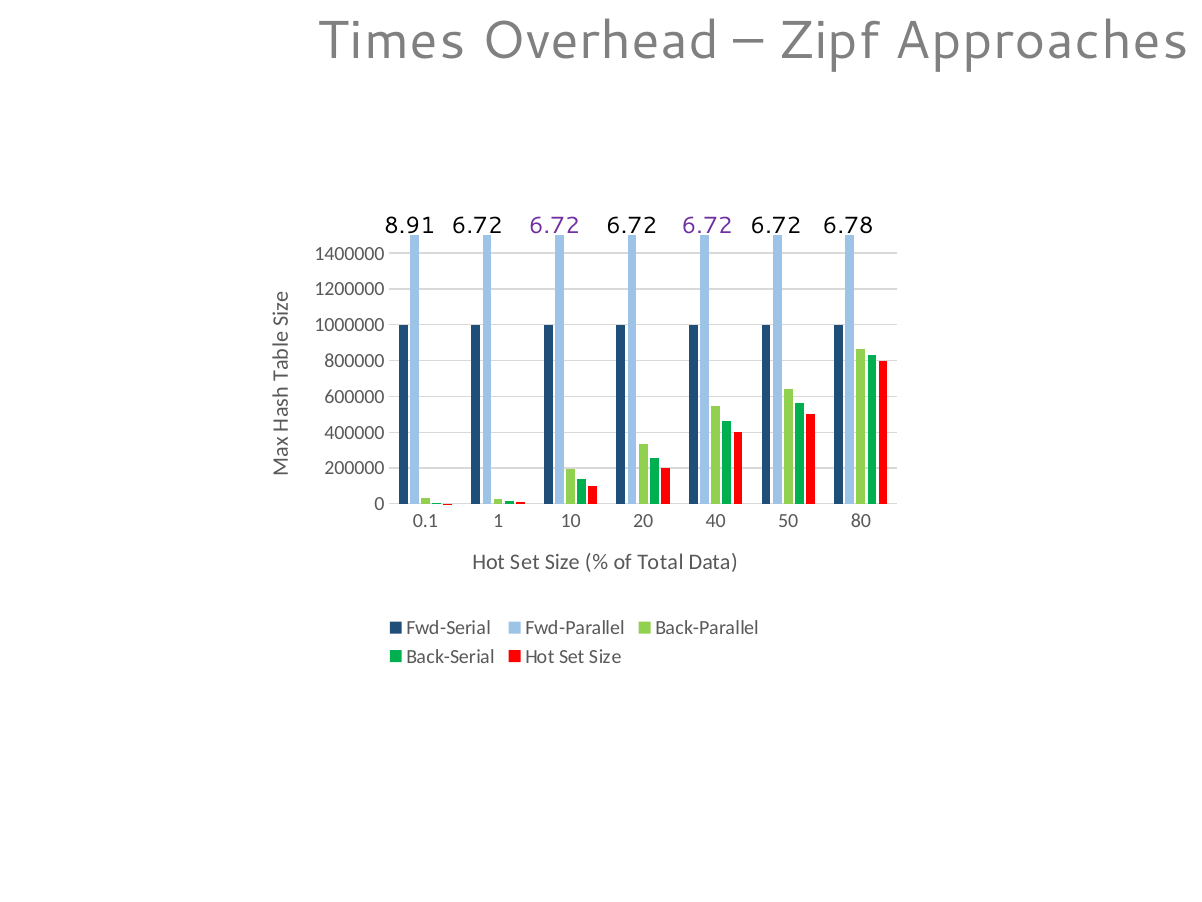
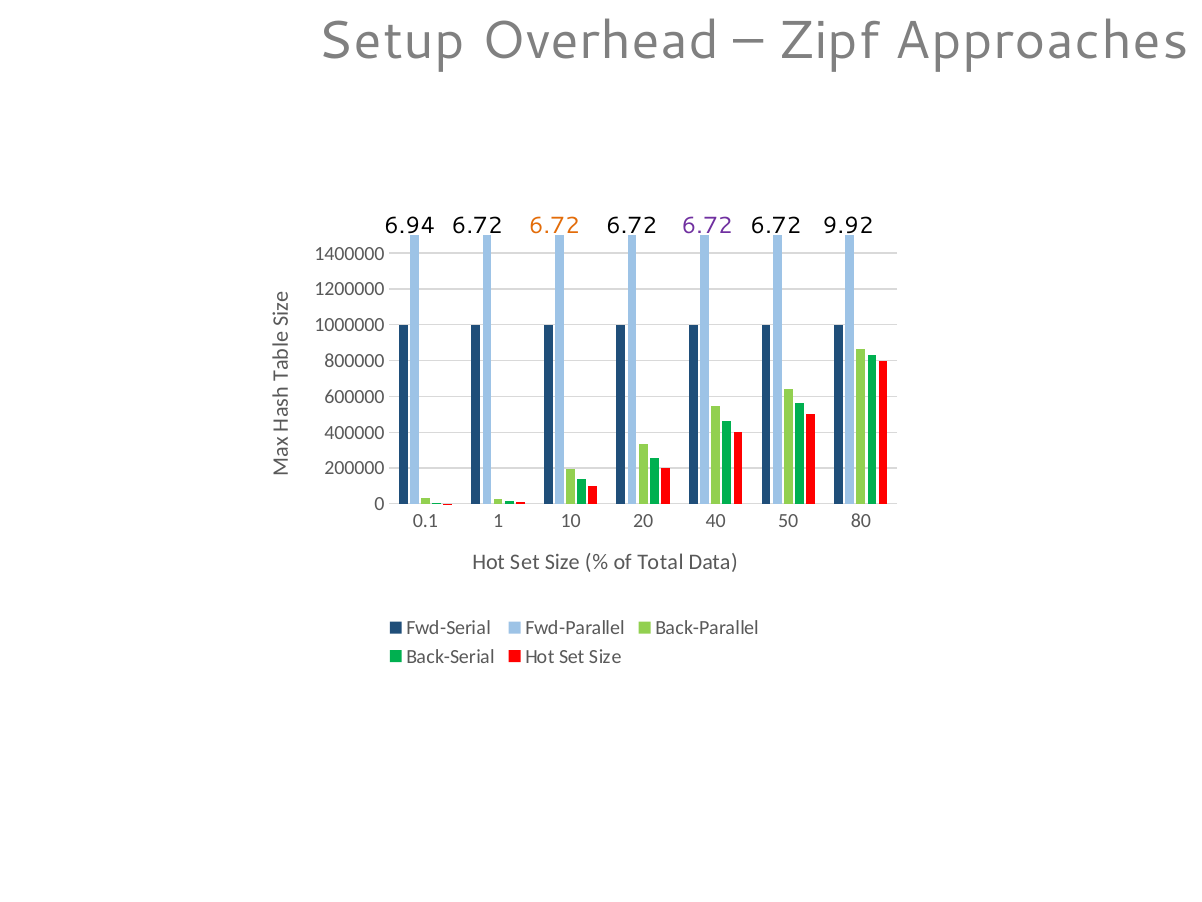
Times: Times -> Setup
8.91: 8.91 -> 6.94
6.72 at (554, 226) colour: purple -> orange
6.78: 6.78 -> 9.92
